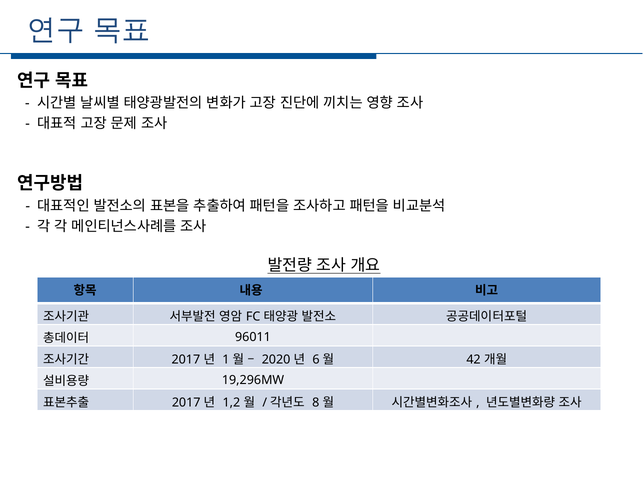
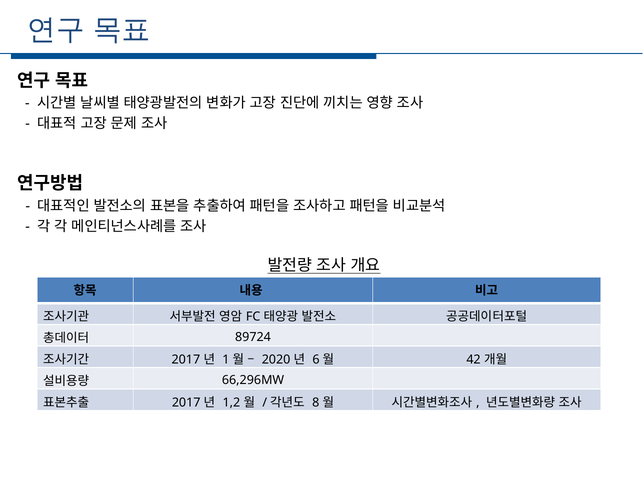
96011: 96011 -> 89724
19,296MW: 19,296MW -> 66,296MW
